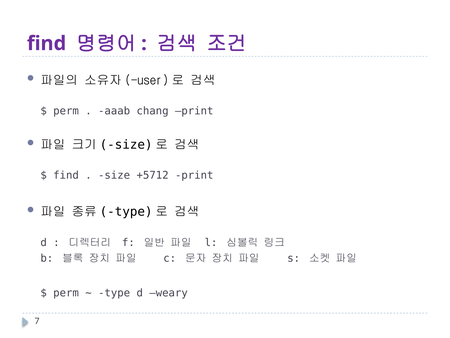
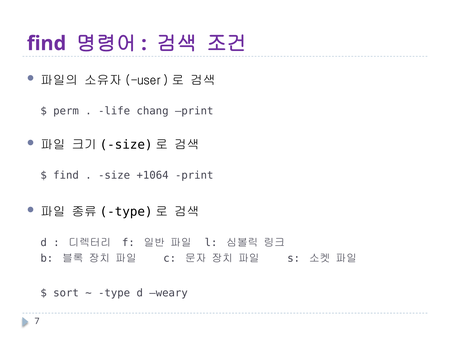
aaab: aaab -> life
+5712: +5712 -> +1064
perm at (66, 293): perm -> sort
